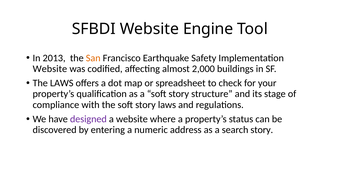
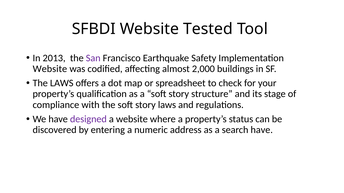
Engine: Engine -> Tested
San colour: orange -> purple
search story: story -> have
